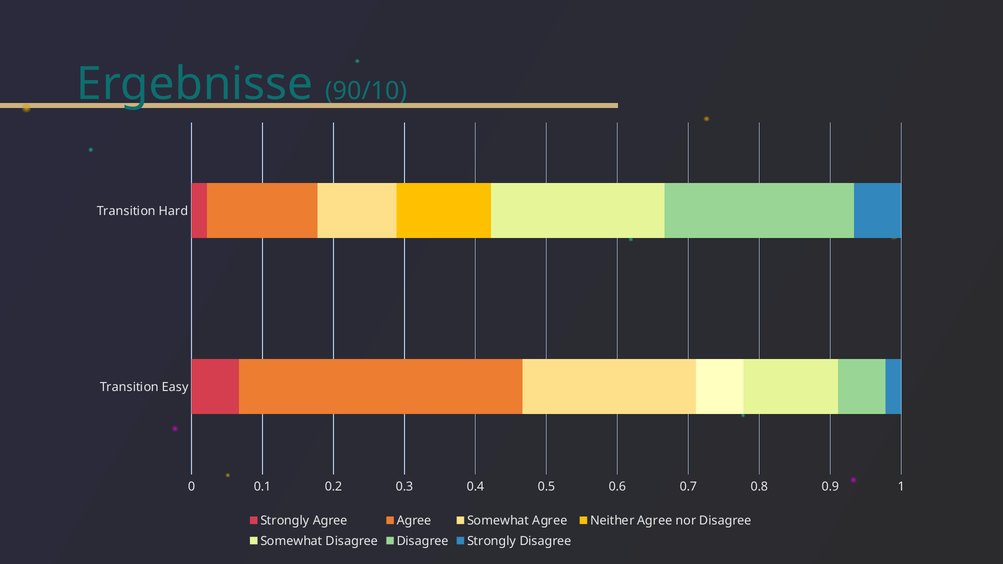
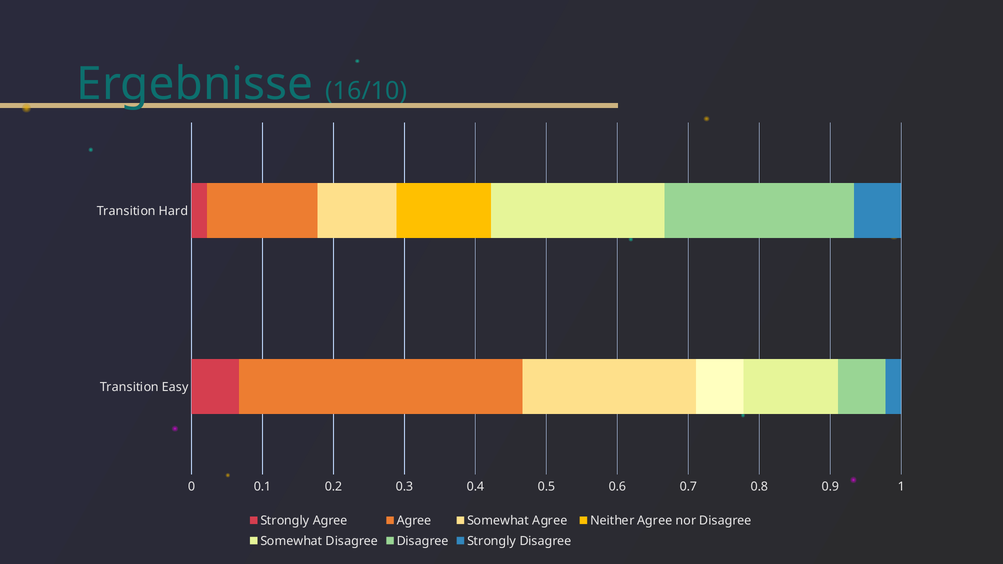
90/10: 90/10 -> 16/10
